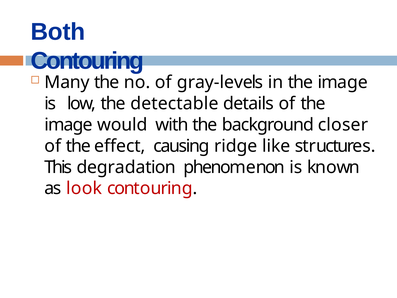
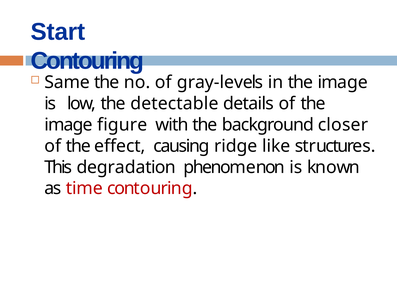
Both: Both -> Start
Many: Many -> Same
would: would -> figure
look: look -> time
